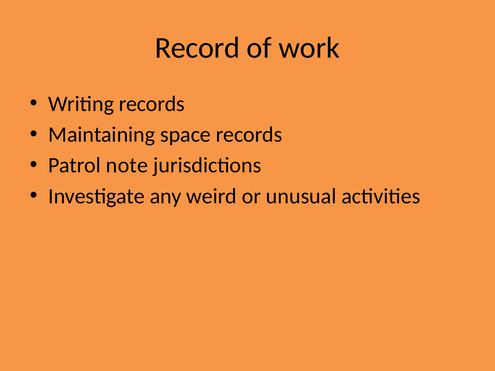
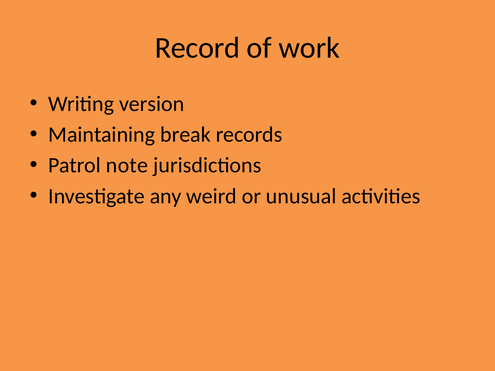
Writing records: records -> version
space: space -> break
